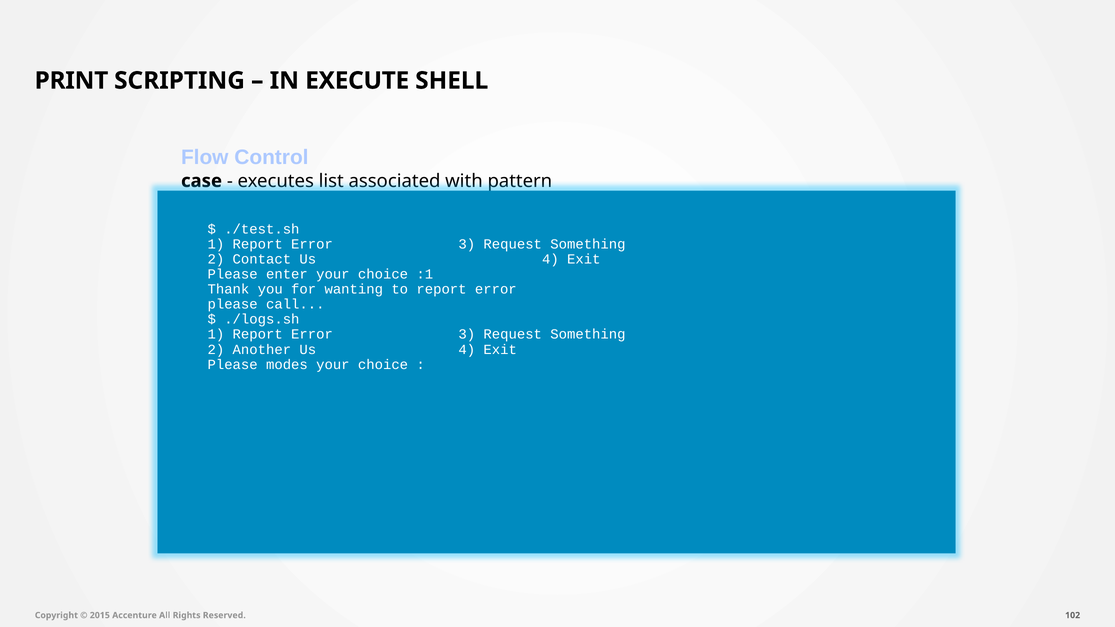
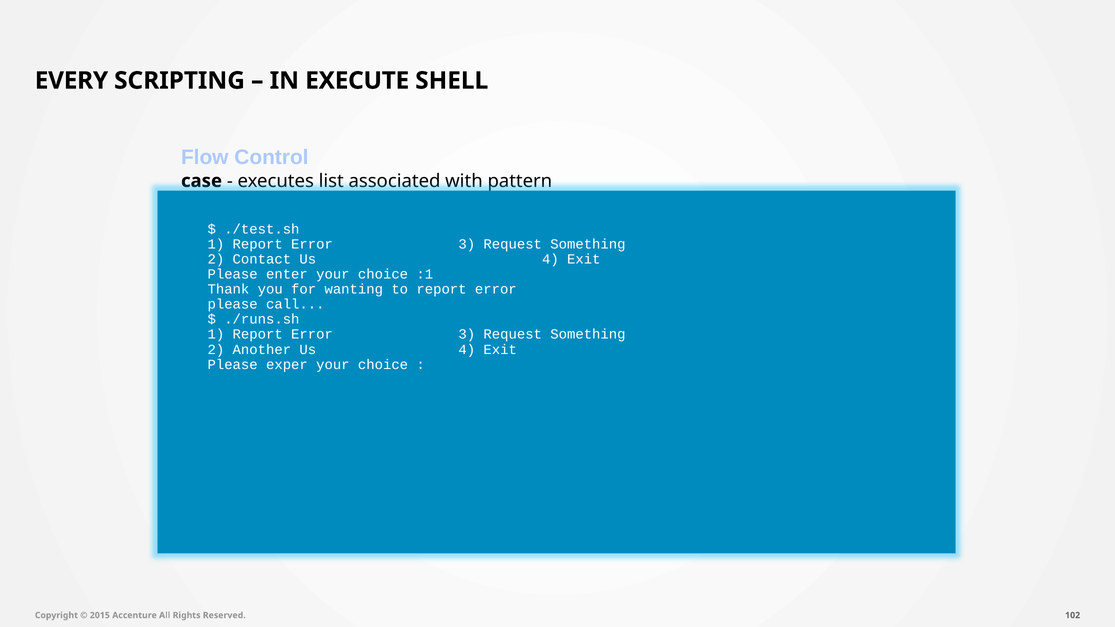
PRINT: PRINT -> EVERY
./logs.sh: ./logs.sh -> ./runs.sh
modes: modes -> exper
